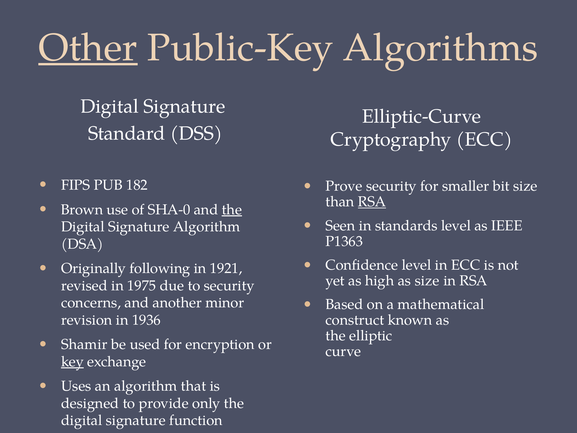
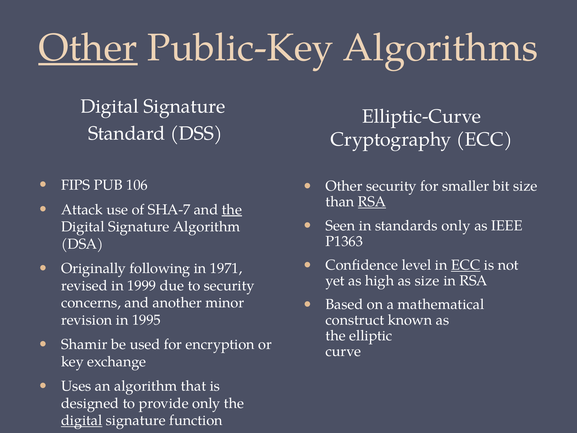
182: 182 -> 106
Prove at (344, 186): Prove -> Other
Brown: Brown -> Attack
SHA-0: SHA-0 -> SHA-7
standards level: level -> only
ECC at (466, 265) underline: none -> present
1921: 1921 -> 1971
1975: 1975 -> 1999
1936: 1936 -> 1995
key underline: present -> none
digital at (82, 420) underline: none -> present
